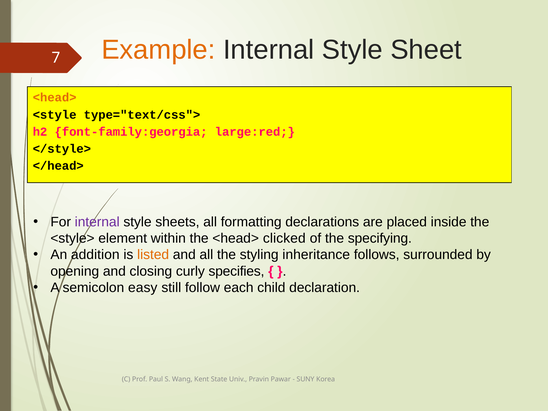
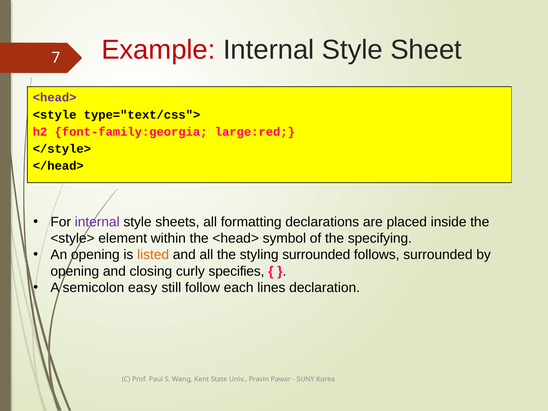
Example colour: orange -> red
<head> at (55, 98) colour: orange -> purple
clicked: clicked -> symbol
An addition: addition -> opening
styling inheritance: inheritance -> surrounded
child: child -> lines
